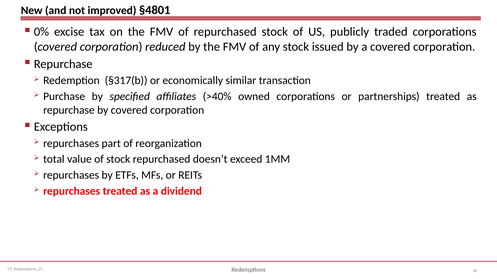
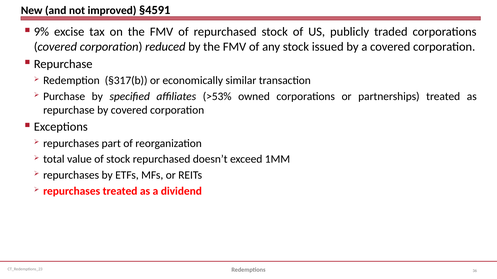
§4801: §4801 -> §4591
0%: 0% -> 9%
>40%: >40% -> >53%
